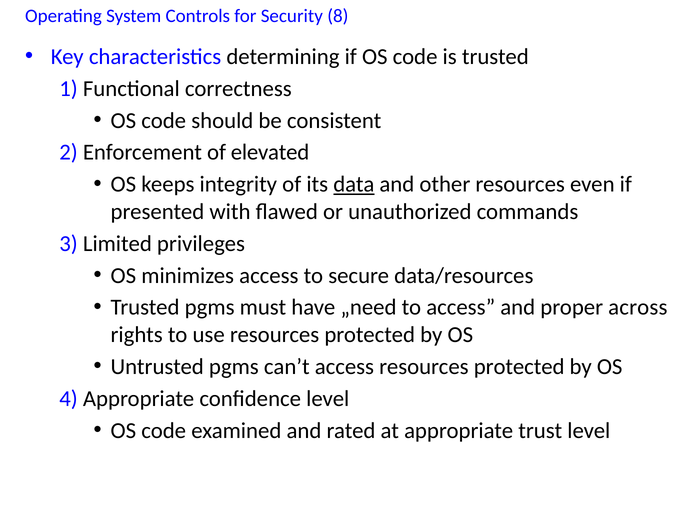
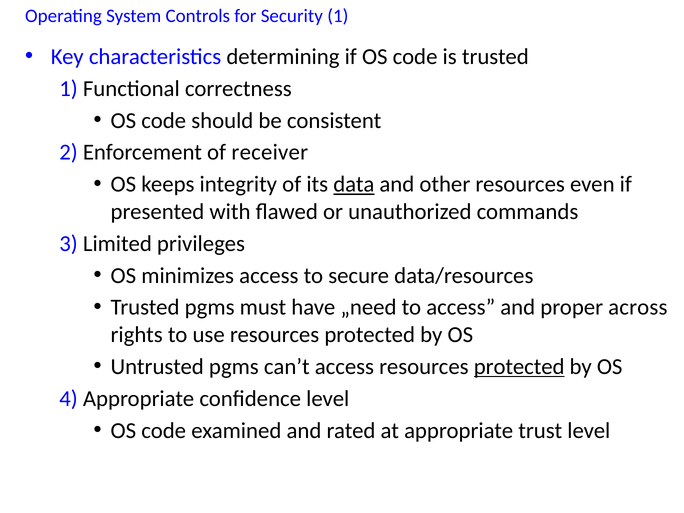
Security 8: 8 -> 1
elevated: elevated -> receiver
protected at (519, 367) underline: none -> present
